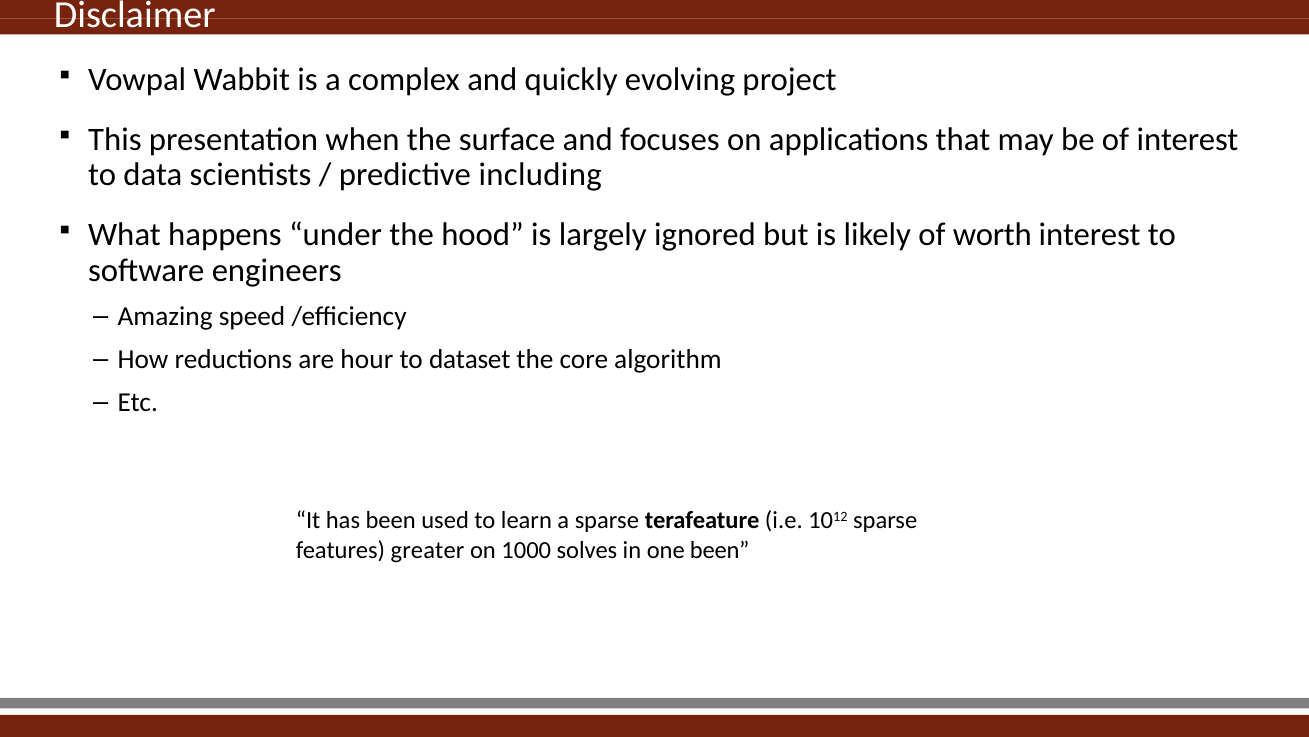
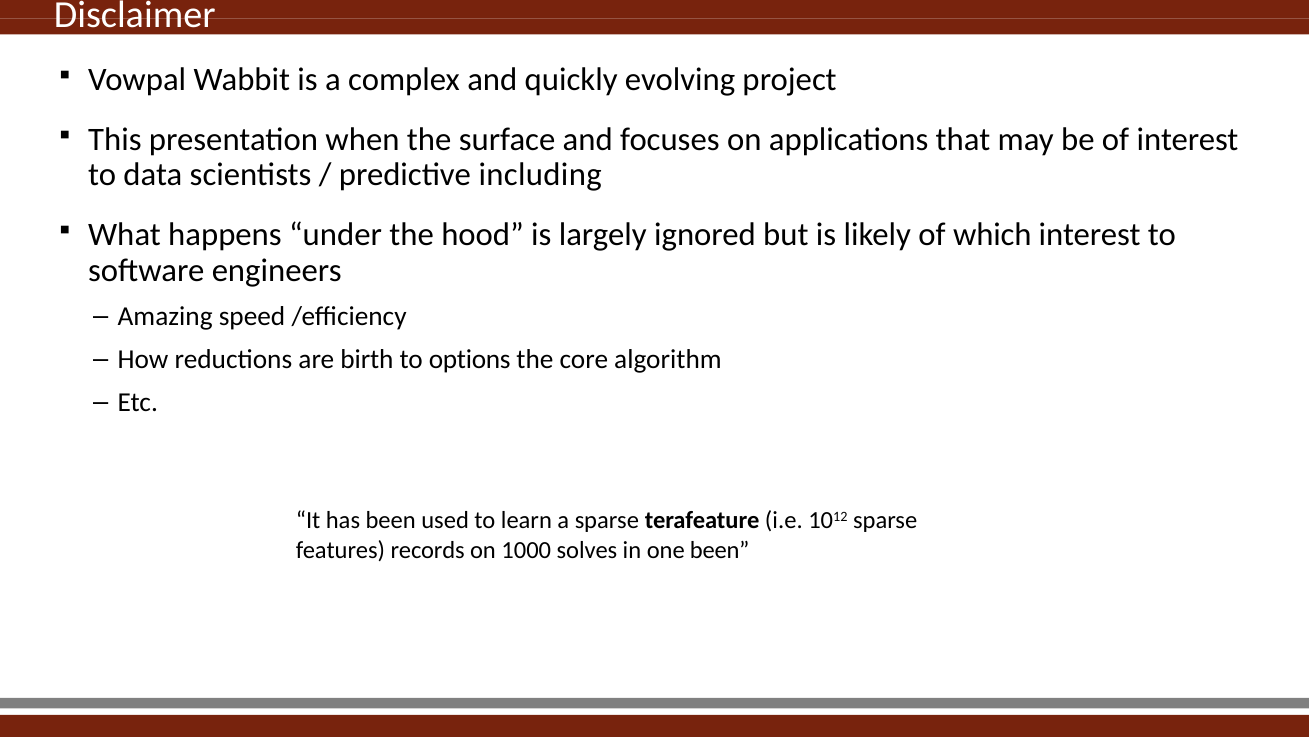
worth: worth -> which
hour: hour -> birth
dataset: dataset -> options
greater: greater -> records
